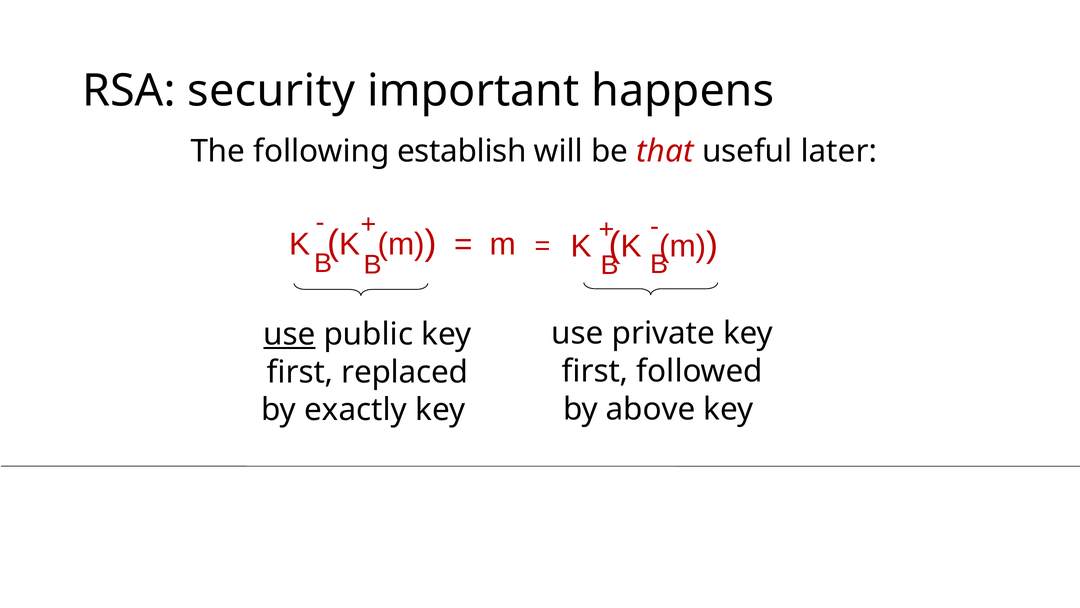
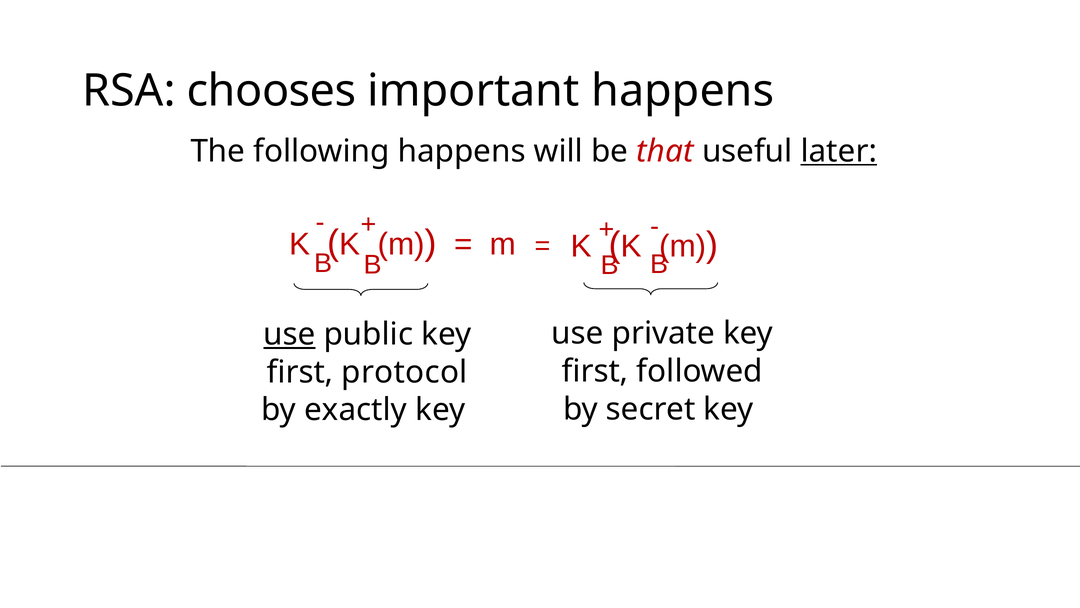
security: security -> chooses
following establish: establish -> happens
later underline: none -> present
replaced: replaced -> protocol
above: above -> secret
